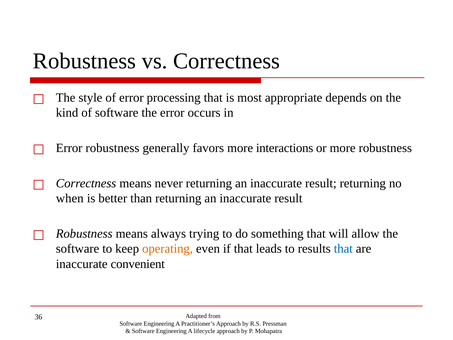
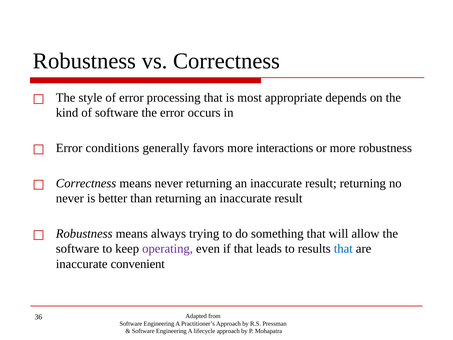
Error robustness: robustness -> conditions
when at (70, 198): when -> never
operating colour: orange -> purple
